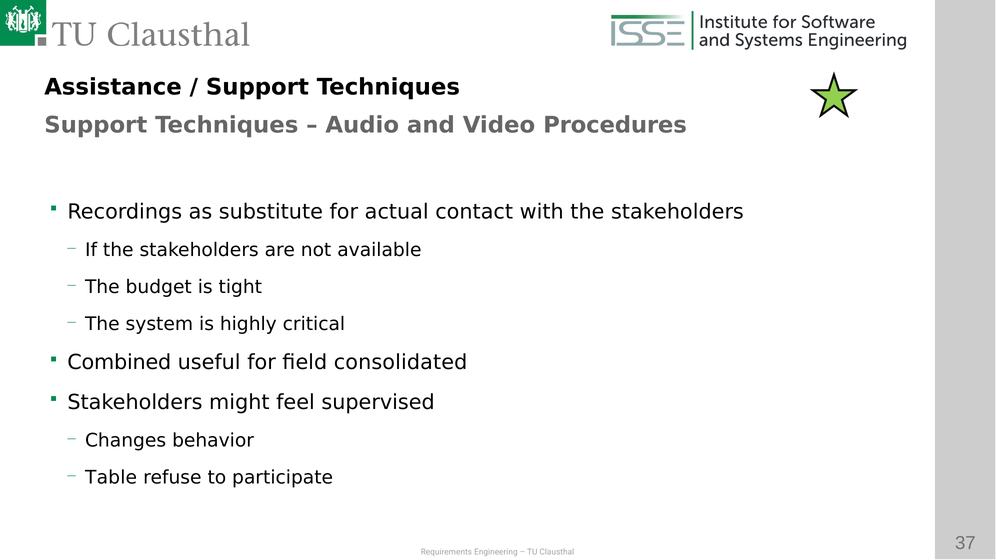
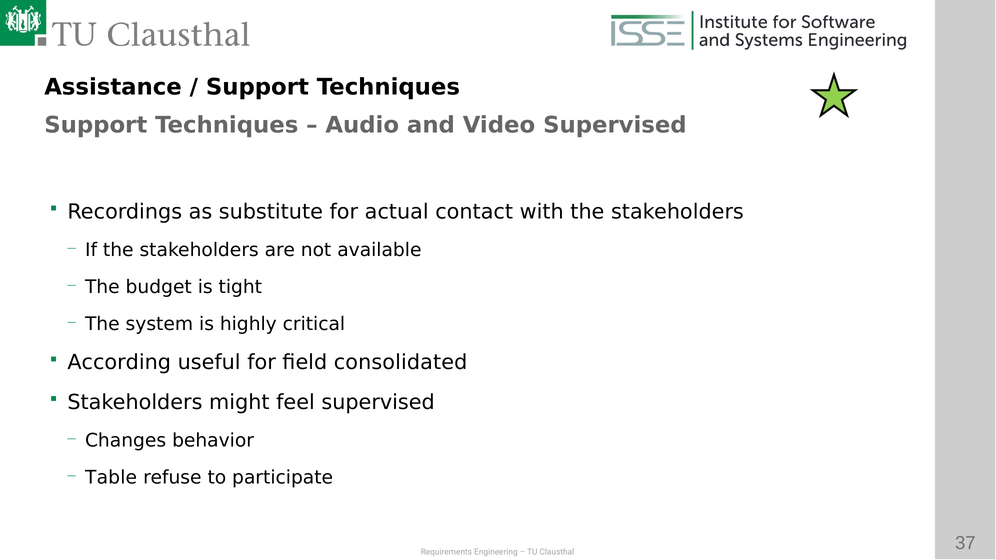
Video Procedures: Procedures -> Supervised
Combined: Combined -> According
